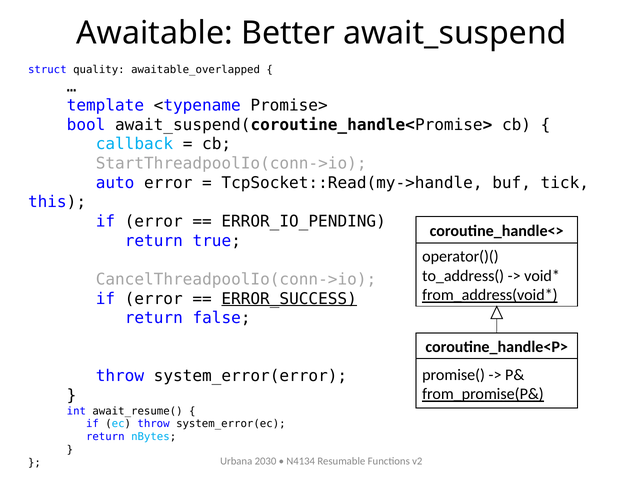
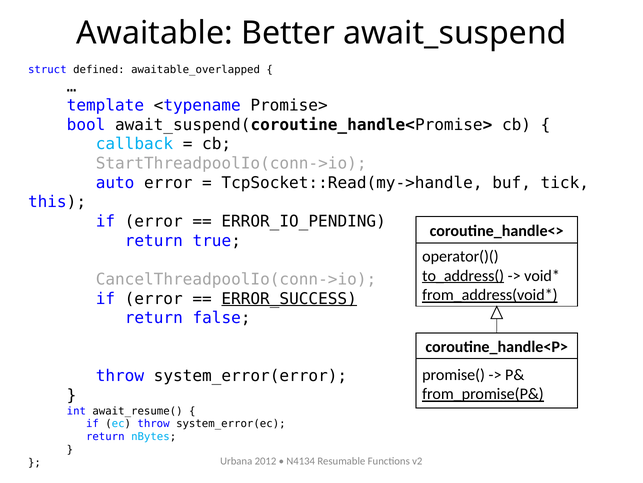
quality: quality -> defined
to_address( underline: none -> present
2030: 2030 -> 2012
